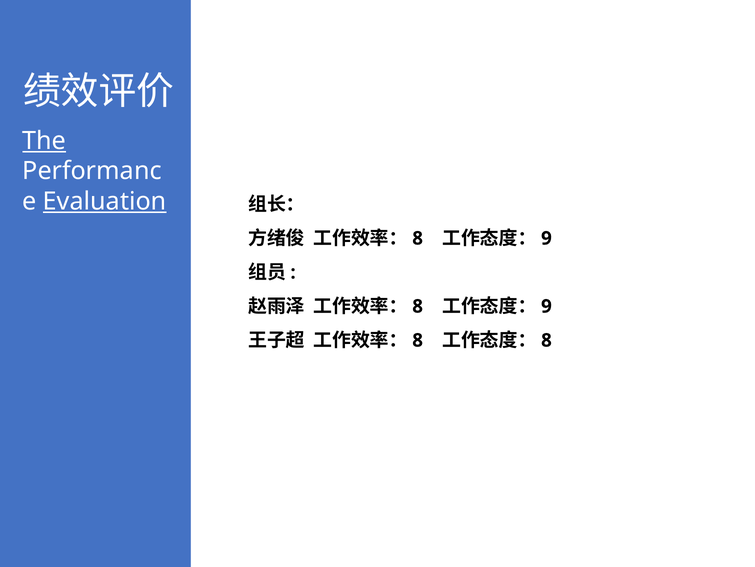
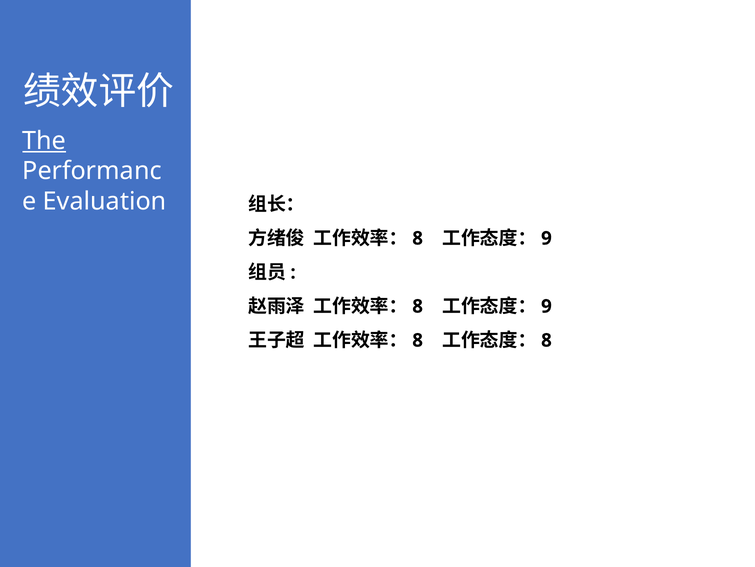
Evaluation underline: present -> none
